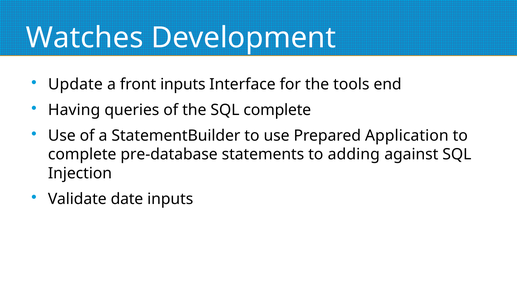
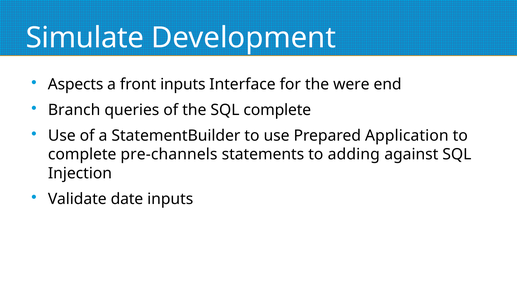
Watches: Watches -> Simulate
Update: Update -> Aspects
tools: tools -> were
Having: Having -> Branch
pre-database: pre-database -> pre-channels
